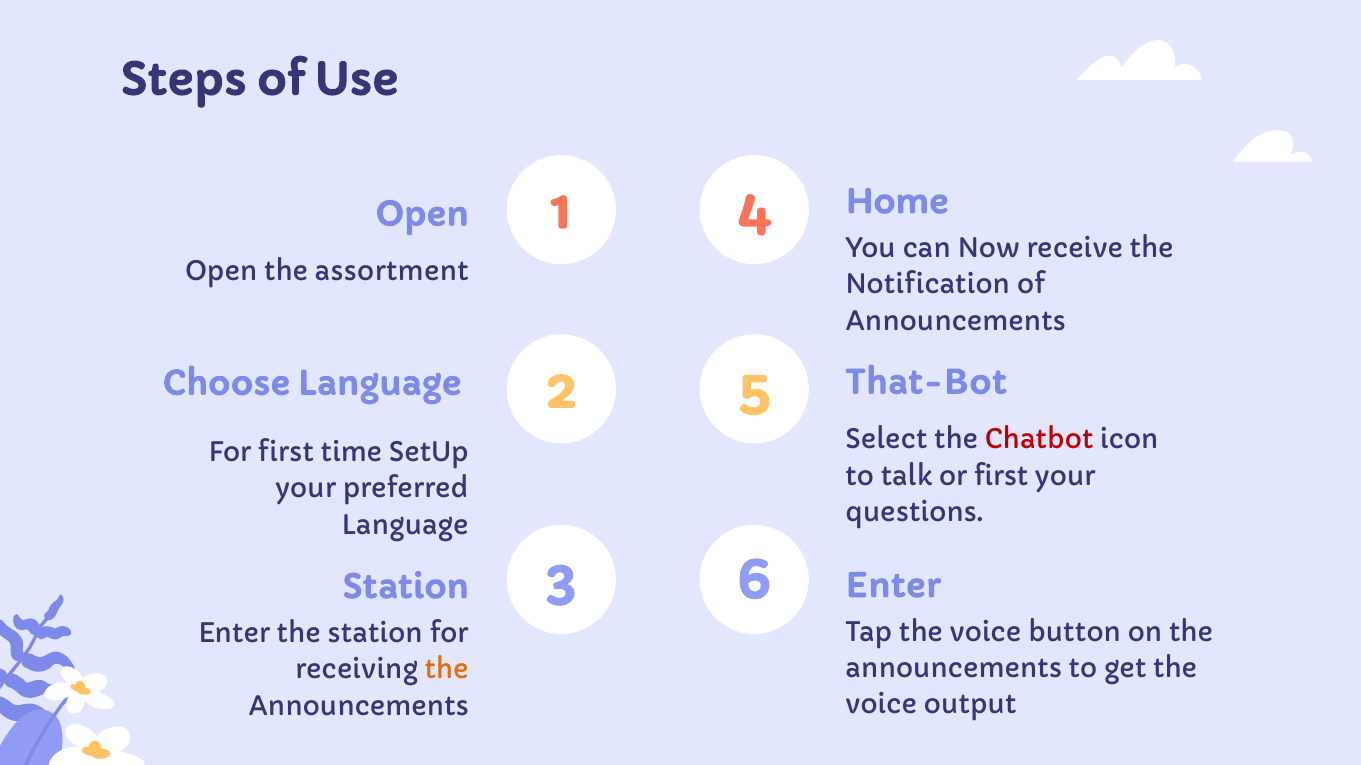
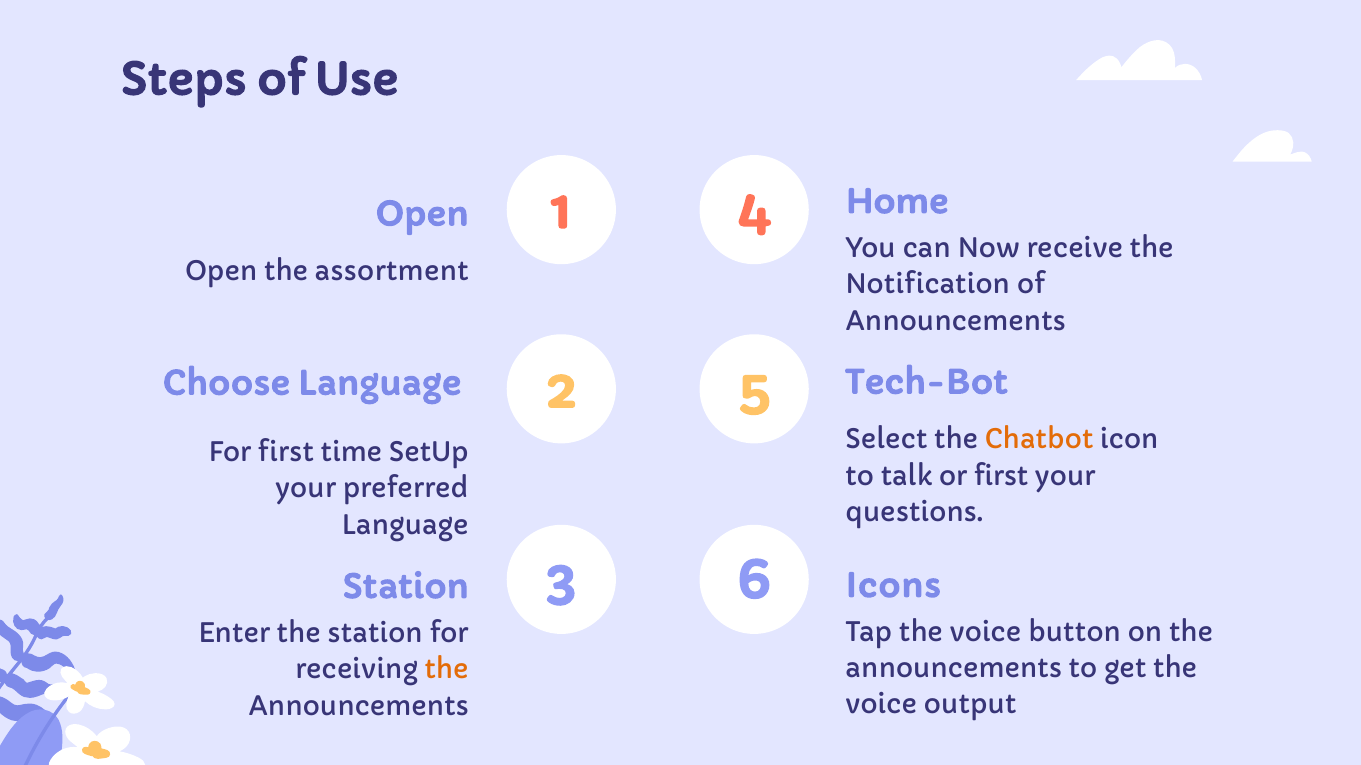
That-Bot: That-Bot -> Tech-Bot
Chatbot colour: red -> orange
Enter at (893, 587): Enter -> Icons
